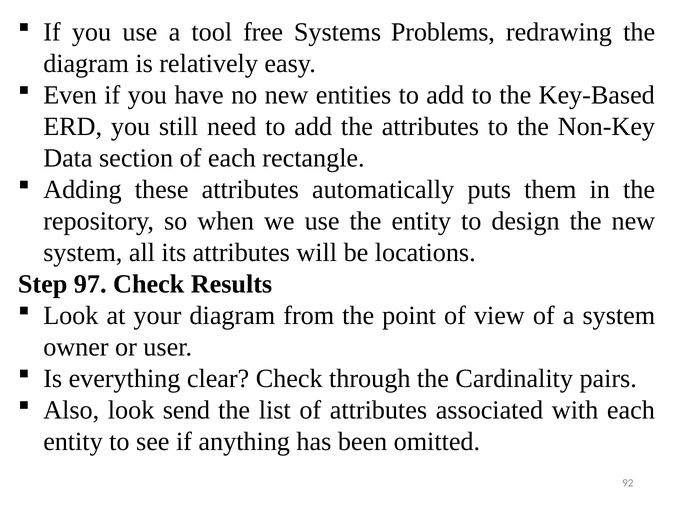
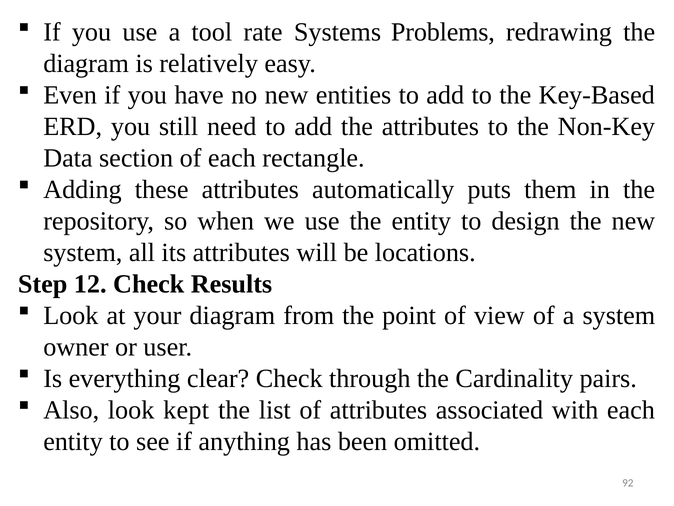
free: free -> rate
97: 97 -> 12
send: send -> kept
